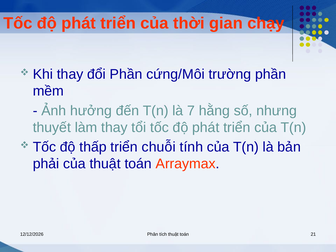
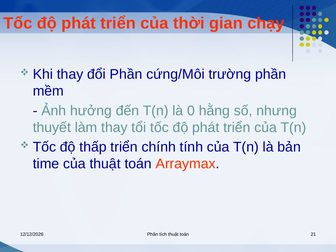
7: 7 -> 0
chuỗi: chuỗi -> chính
phải: phải -> time
